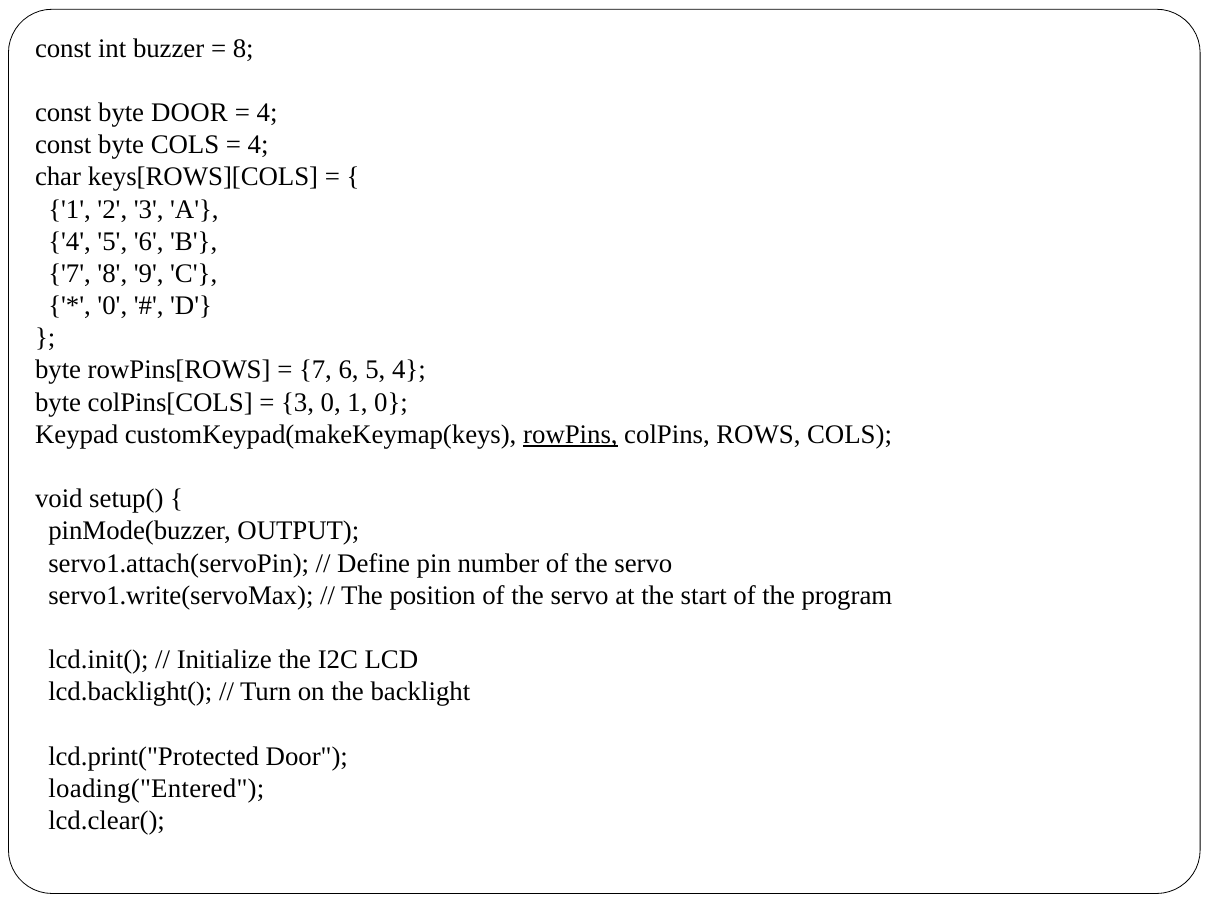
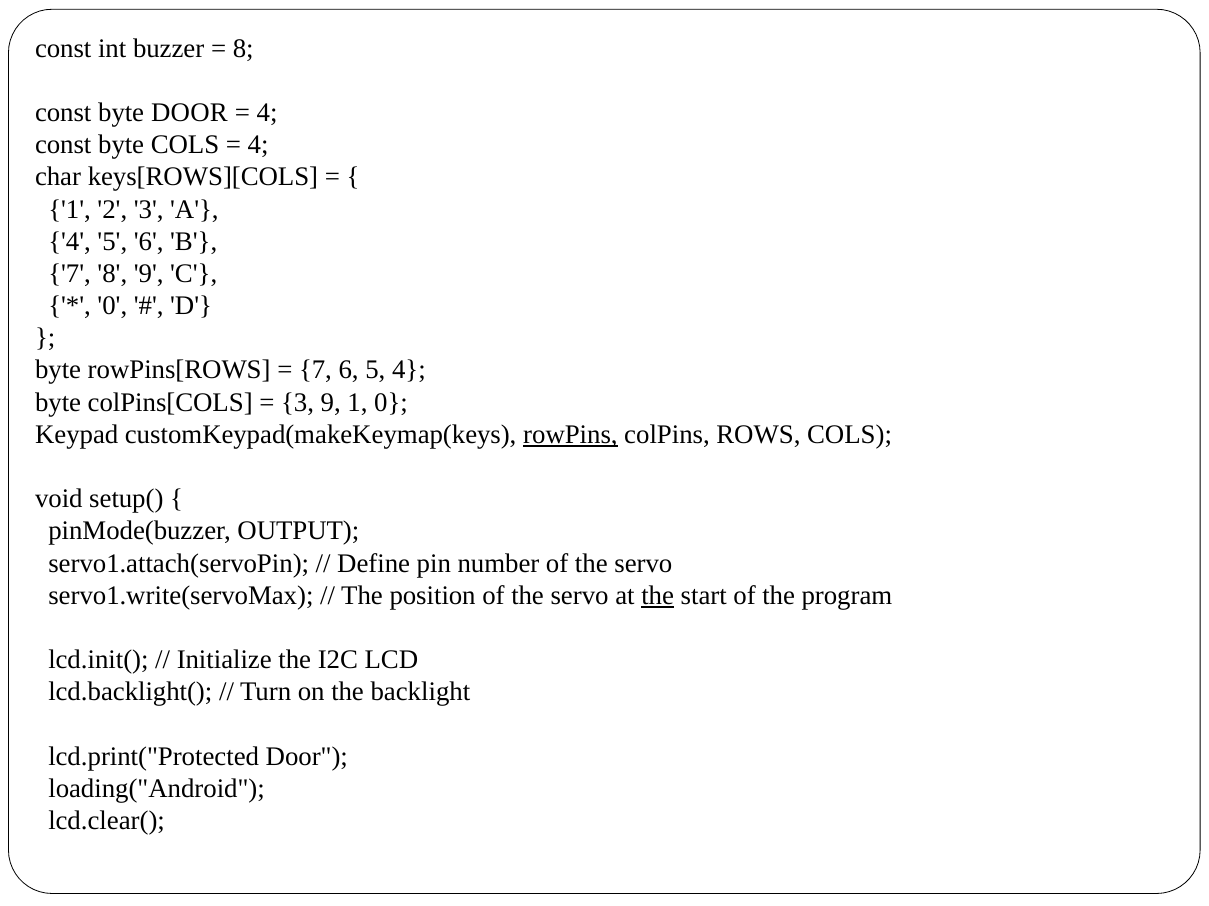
3 0: 0 -> 9
the at (658, 596) underline: none -> present
loading("Entered: loading("Entered -> loading("Android
